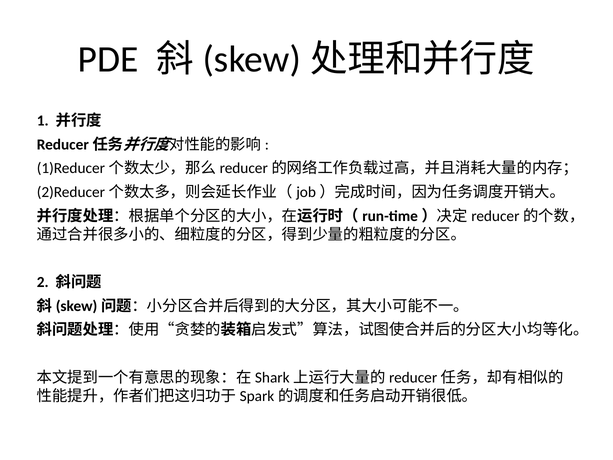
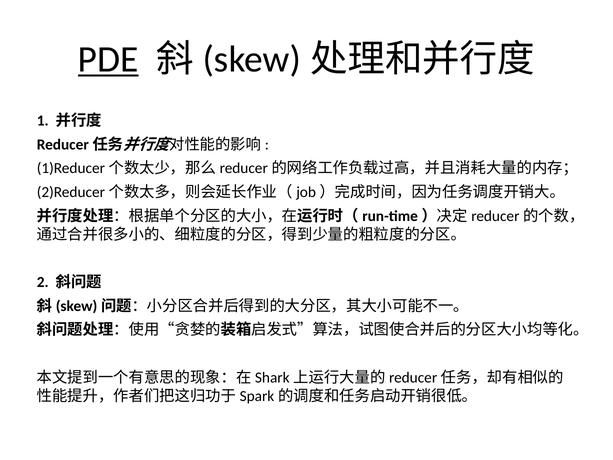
PDE underline: none -> present
